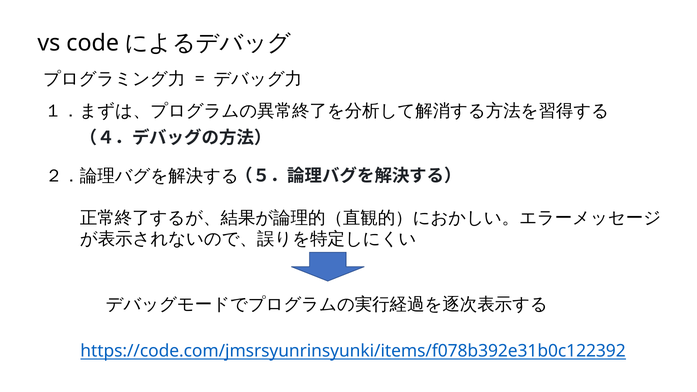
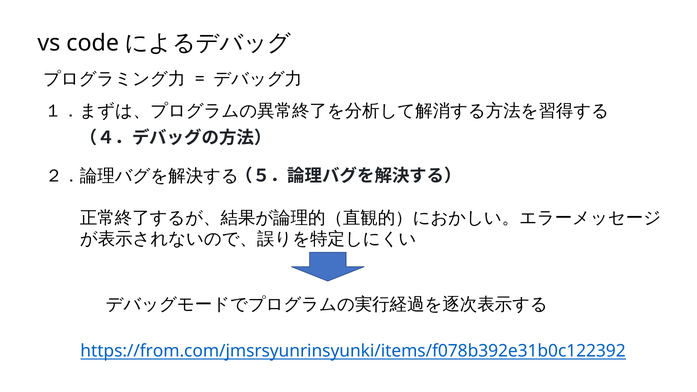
https://code.com/jmsrsyunrinsyunki/items/f078b392e31b0c122392: https://code.com/jmsrsyunrinsyunki/items/f078b392e31b0c122392 -> https://from.com/jmsrsyunrinsyunki/items/f078b392e31b0c122392
